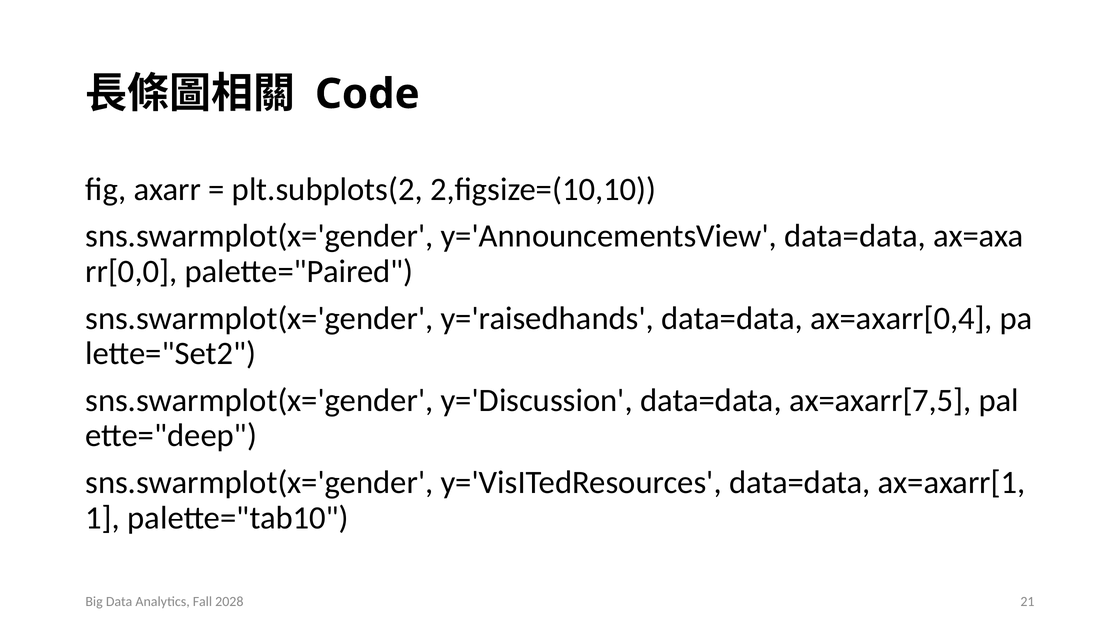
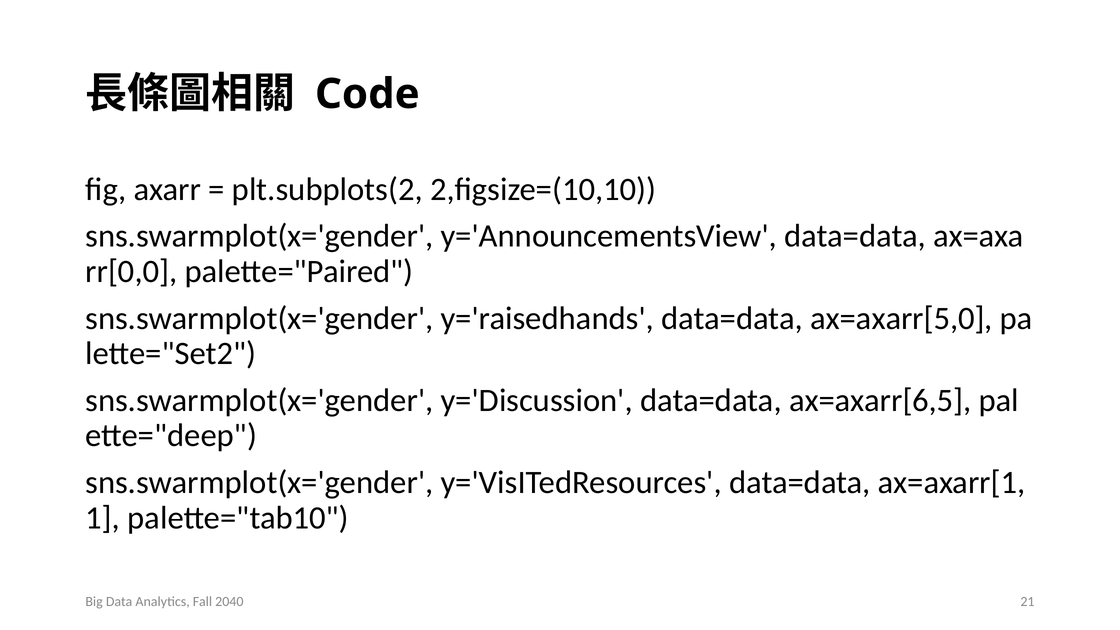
ax=axarr[0,4: ax=axarr[0,4 -> ax=axarr[5,0
ax=axarr[7,5: ax=axarr[7,5 -> ax=axarr[6,5
2028: 2028 -> 2040
